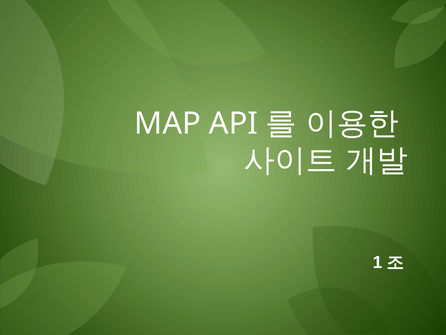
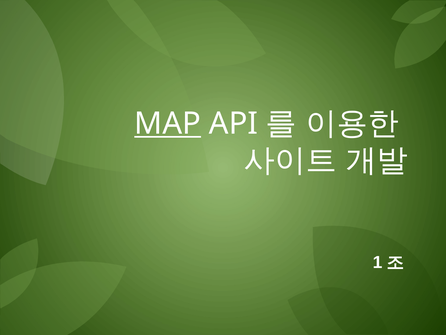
MAP underline: none -> present
